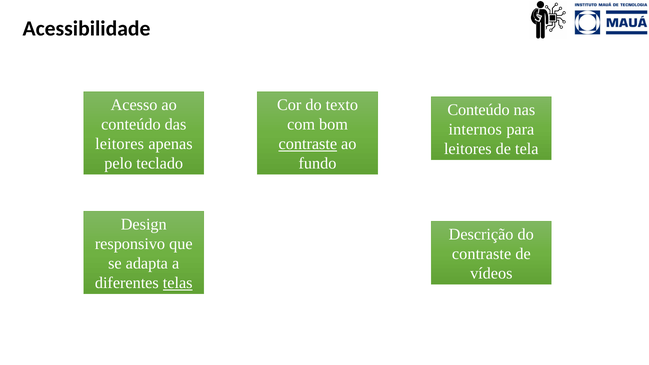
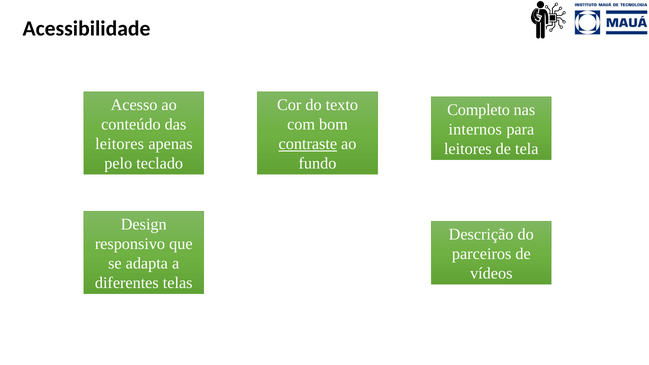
Conteúdo at (479, 110): Conteúdo -> Completo
contraste at (482, 254): contraste -> parceiros
telas underline: present -> none
